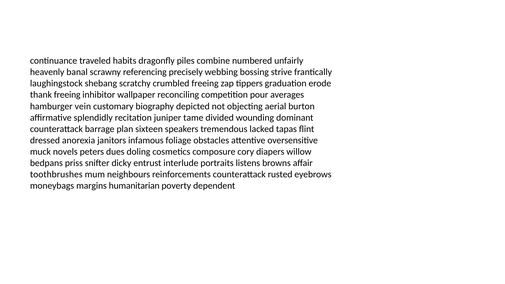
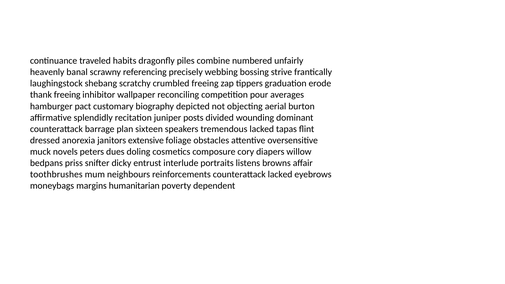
vein: vein -> pact
tame: tame -> posts
infamous: infamous -> extensive
counterattack rusted: rusted -> lacked
